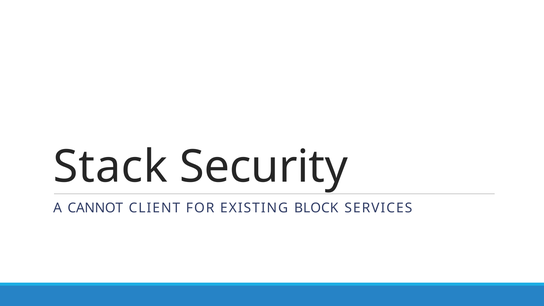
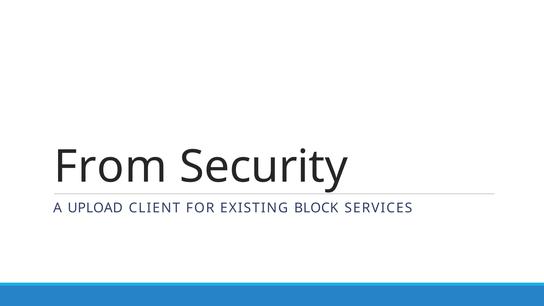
Stack: Stack -> From
CANNOT: CANNOT -> UPLOAD
